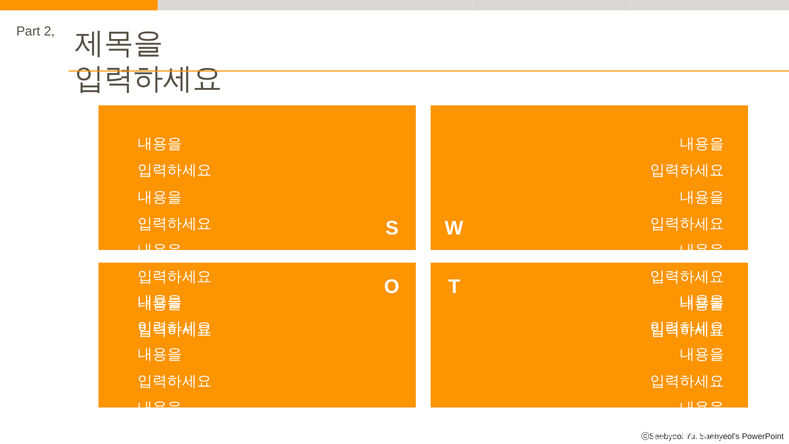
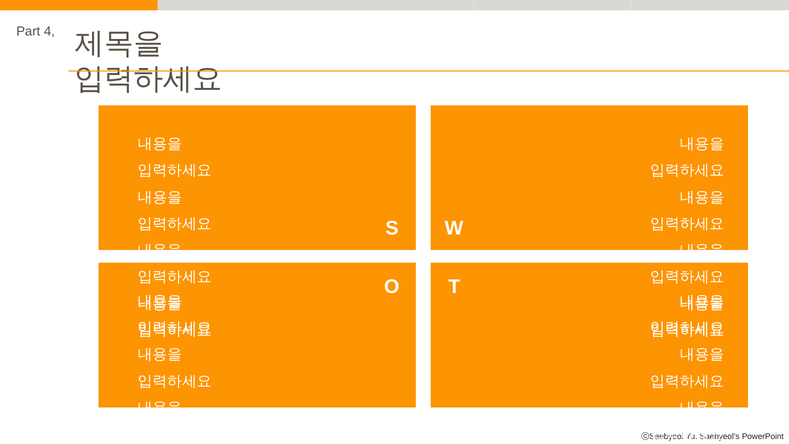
2: 2 -> 4
